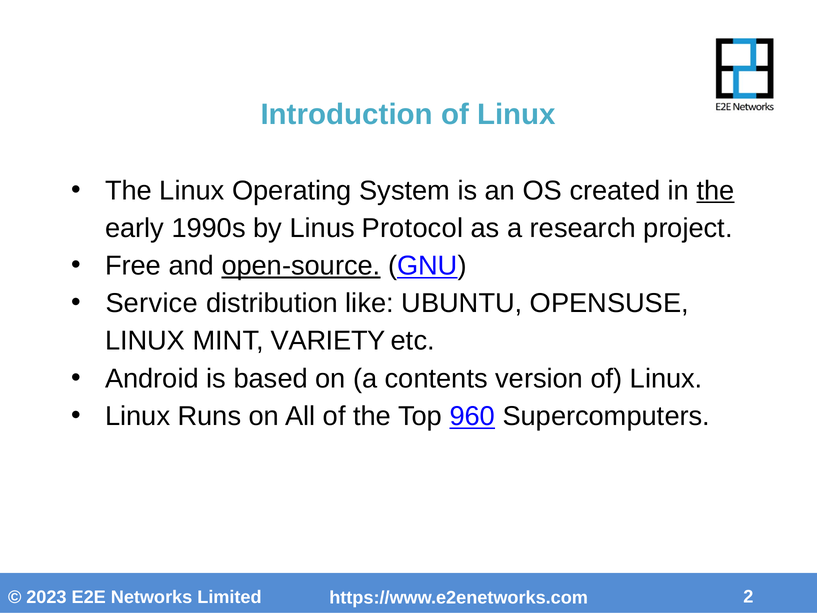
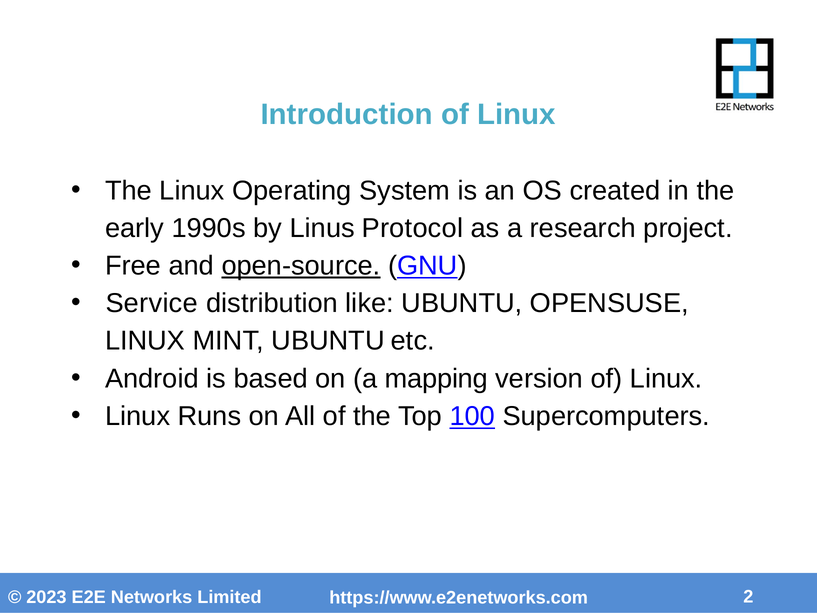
the at (716, 191) underline: present -> none
MINT VARIETY: VARIETY -> UBUNTU
contents: contents -> mapping
960: 960 -> 100
